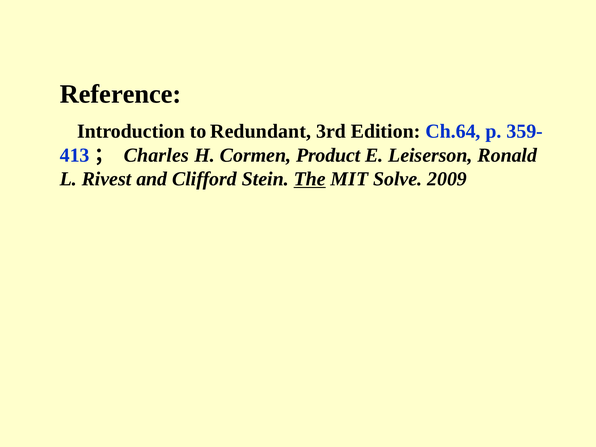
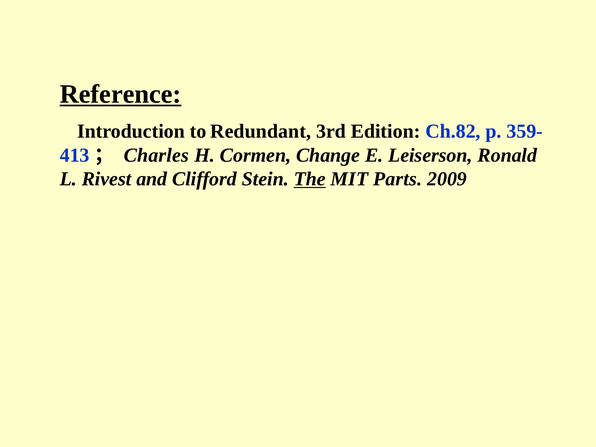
Reference underline: none -> present
Ch.64: Ch.64 -> Ch.82
Product: Product -> Change
Solve: Solve -> Parts
